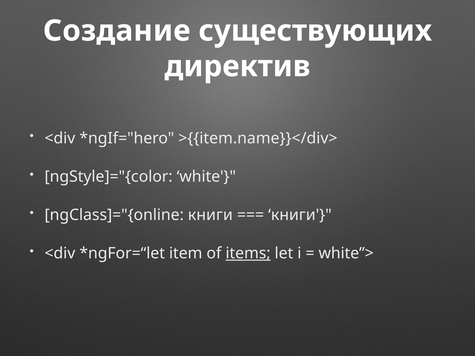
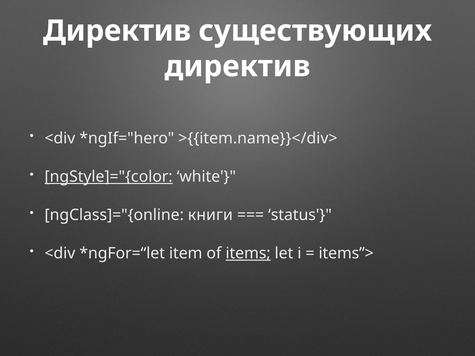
Создание at (117, 31): Создание -> Директив
ngStyle]="{сolor underline: none -> present
книги at (300, 215): книги -> status
white”>: white”> -> items”>
